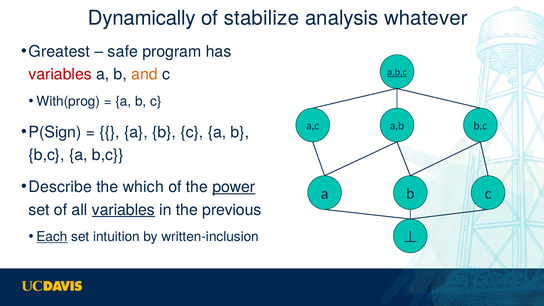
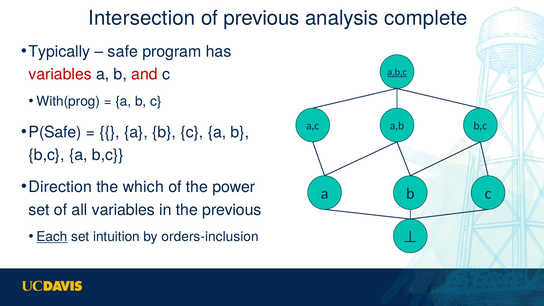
Dynamically: Dynamically -> Intersection
of stabilize: stabilize -> previous
whatever: whatever -> complete
Greatest: Greatest -> Typically
and colour: orange -> red
P(Sign: P(Sign -> P(Safe
Describe: Describe -> Direction
power underline: present -> none
variables at (123, 210) underline: present -> none
written-inclusion: written-inclusion -> orders-inclusion
